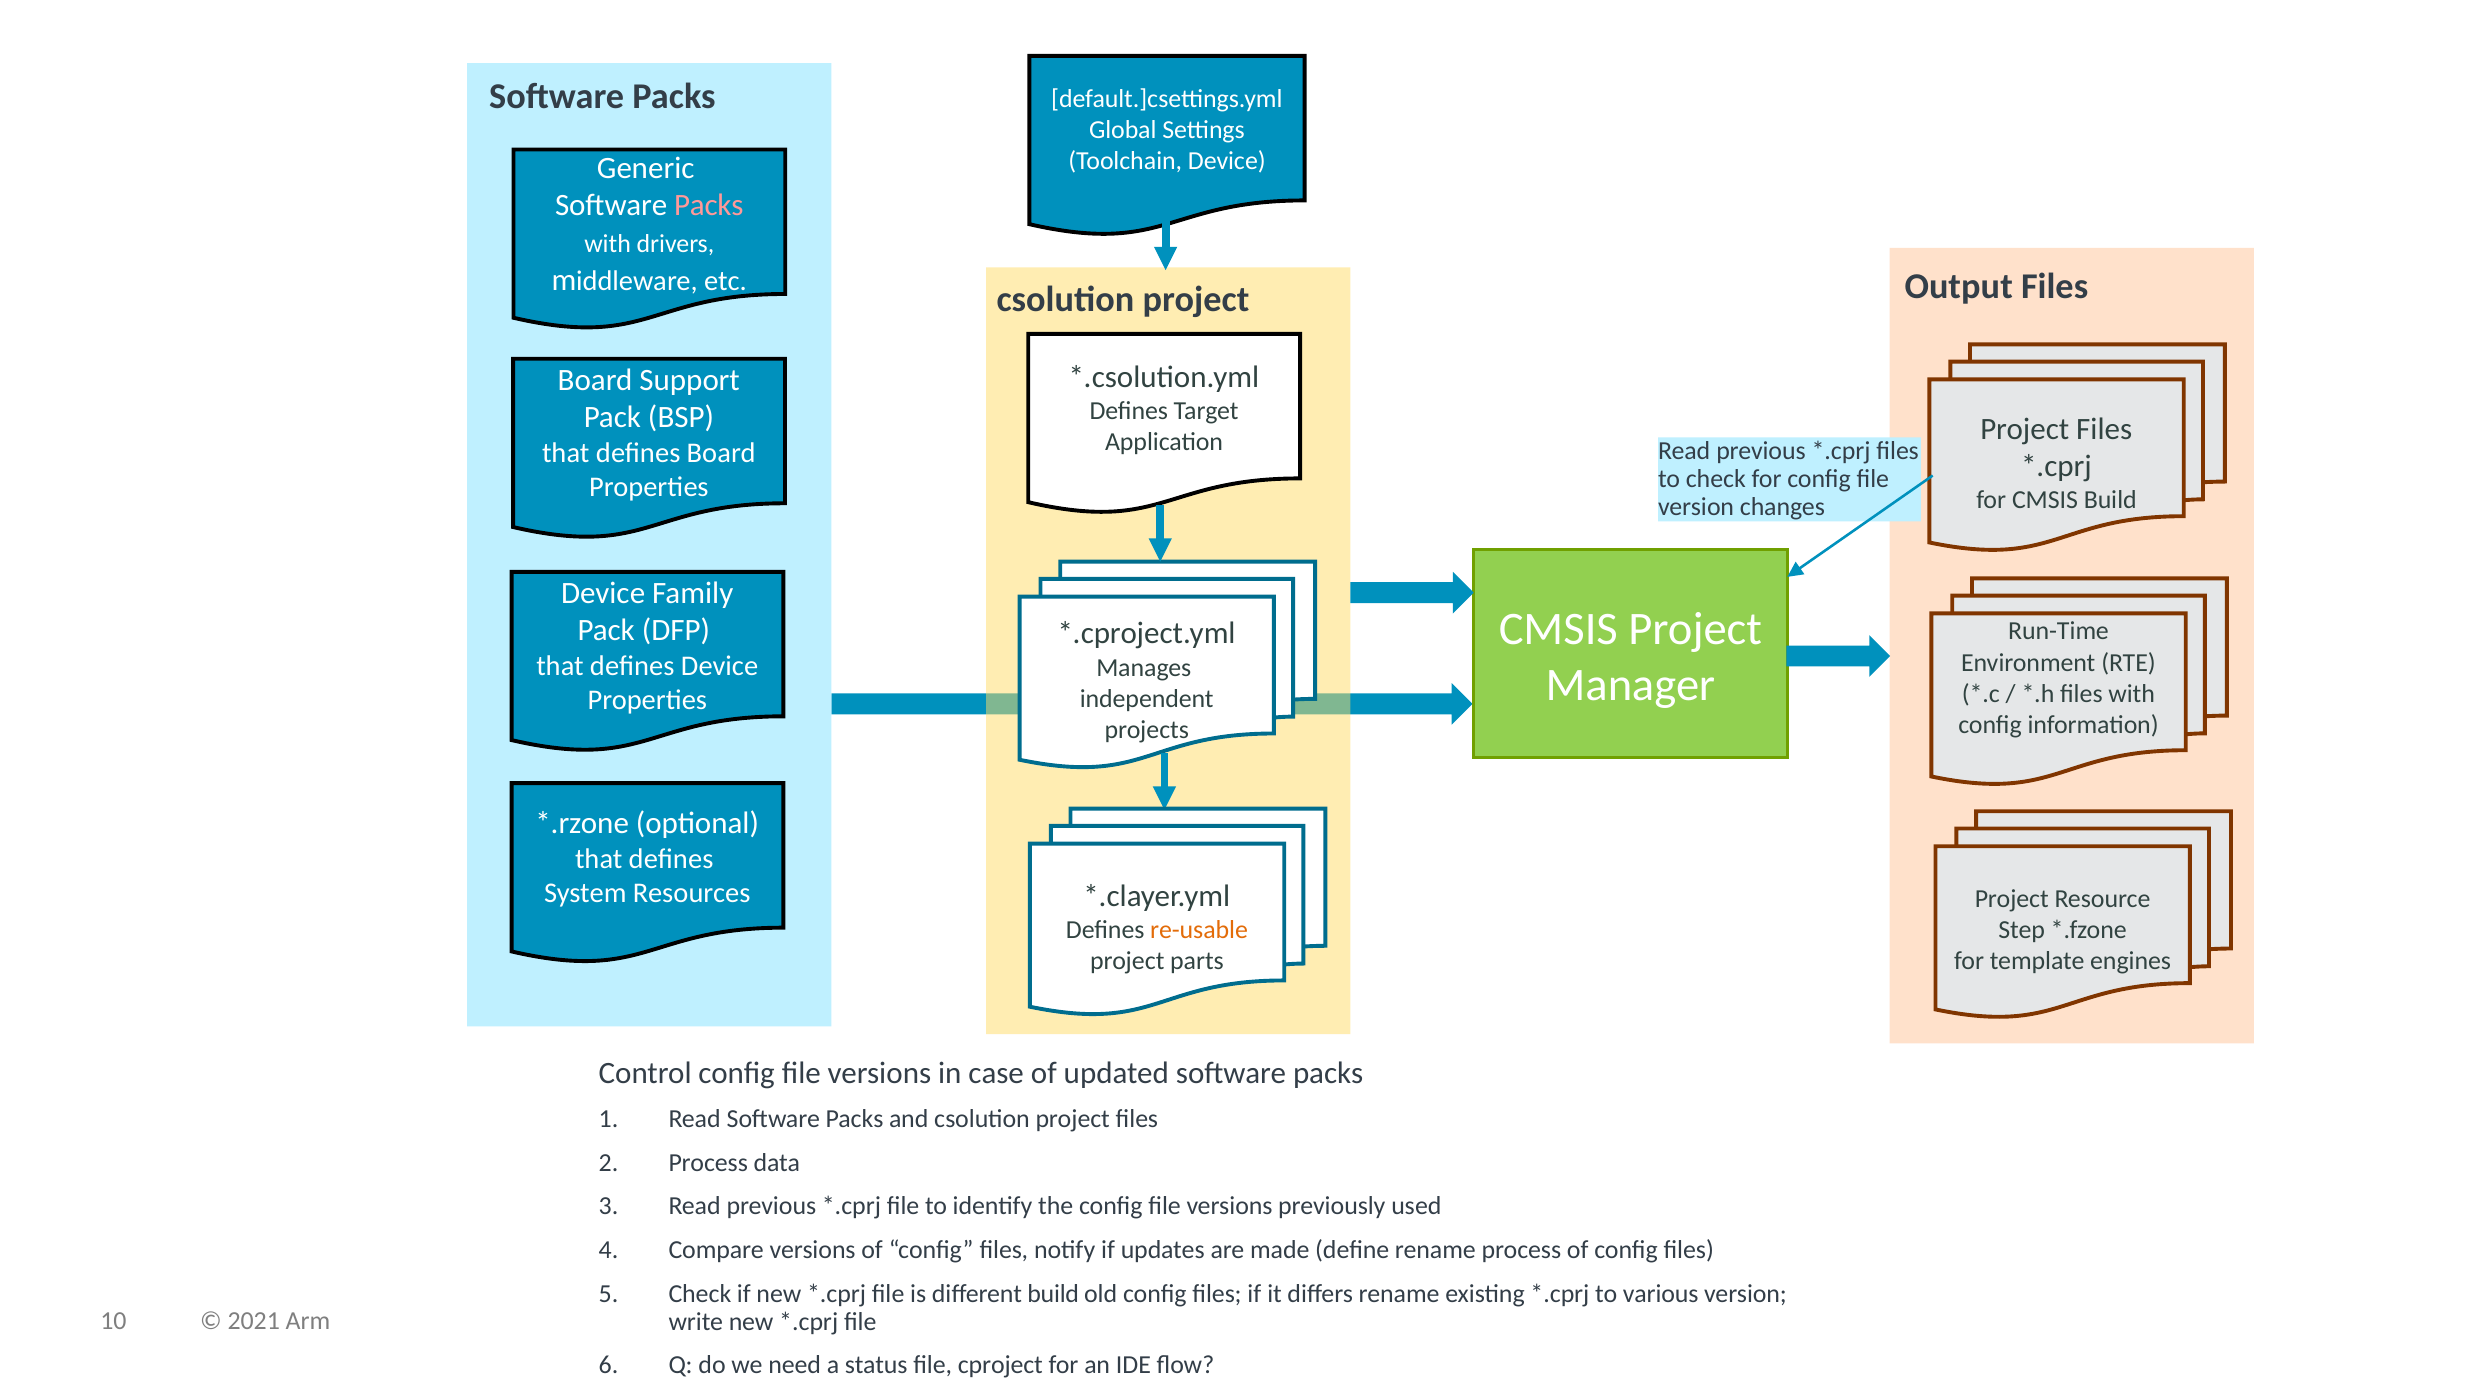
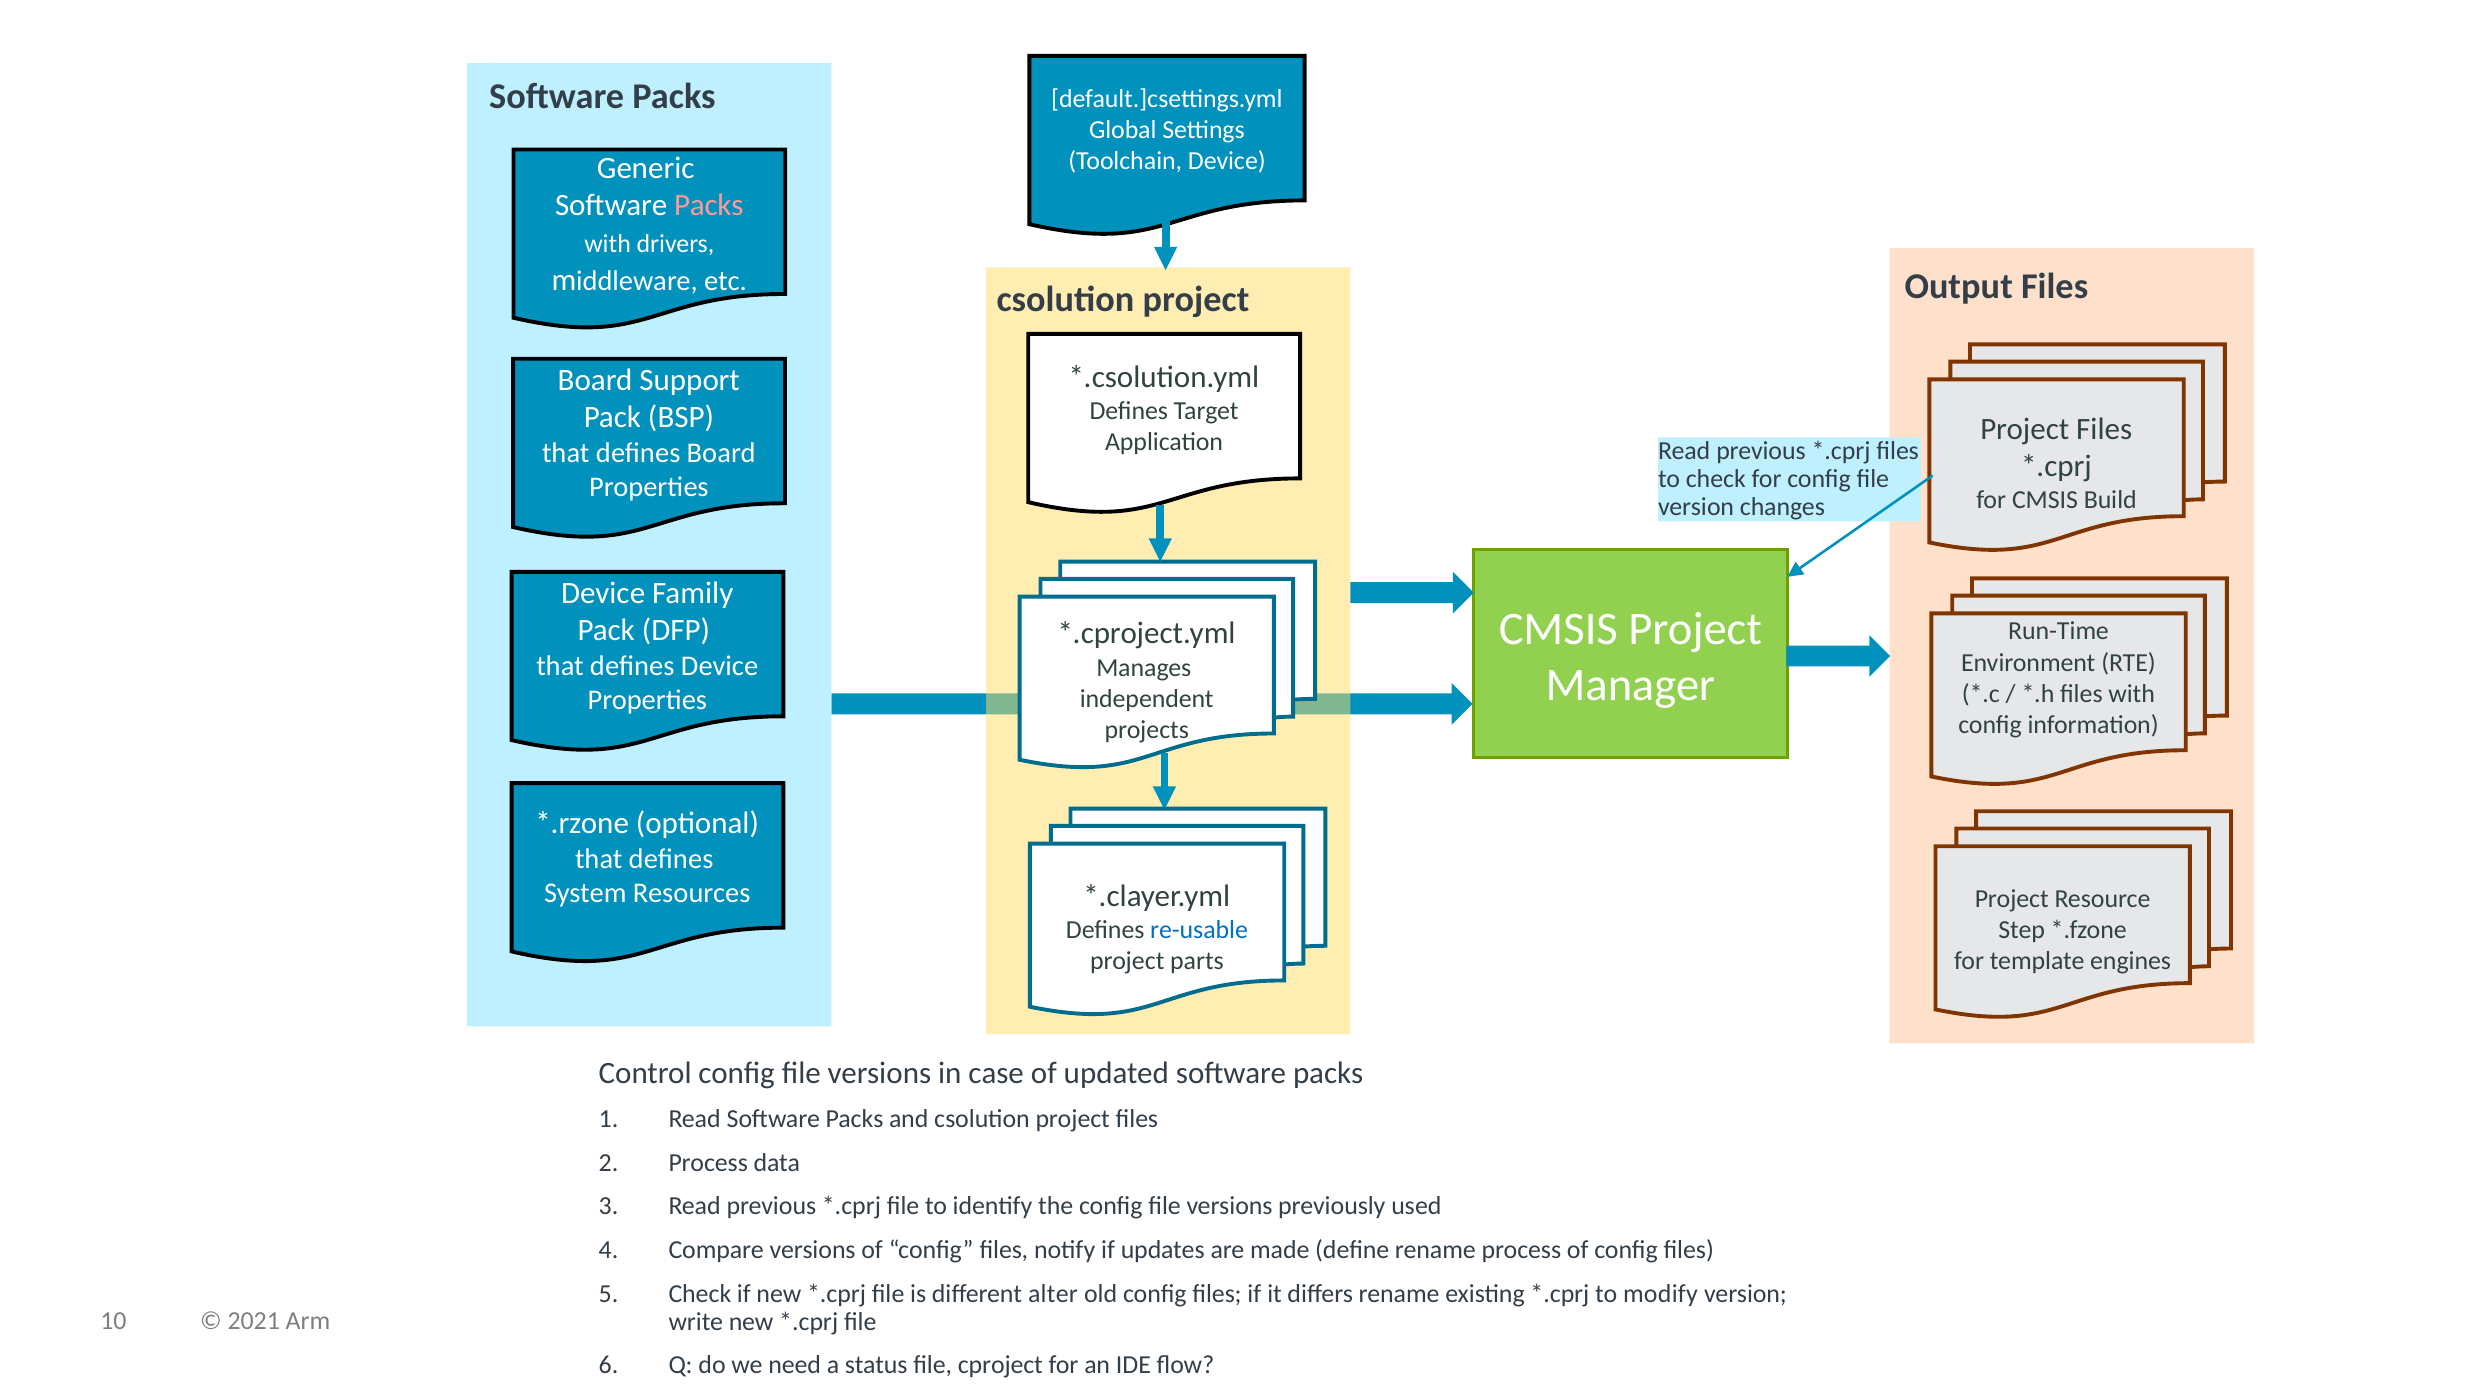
re-usable colour: orange -> blue
different build: build -> alter
various: various -> modify
